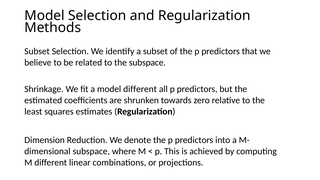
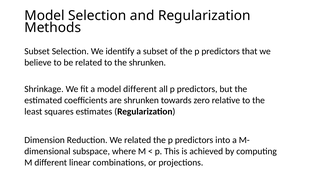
the subspace: subspace -> shrunken
We denote: denote -> related
